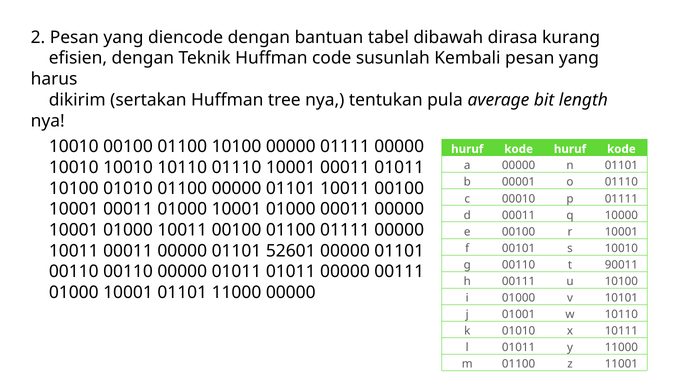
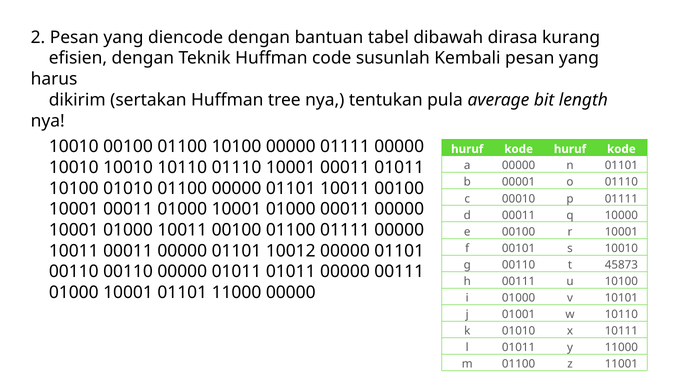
52601: 52601 -> 10012
90011: 90011 -> 45873
